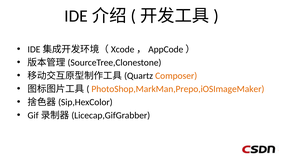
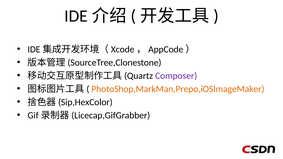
Composer colour: orange -> purple
